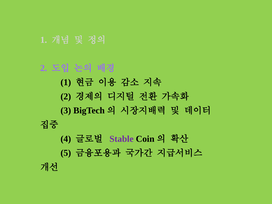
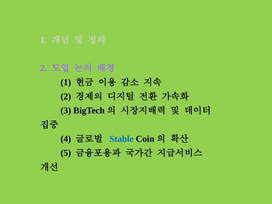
Stable colour: purple -> blue
